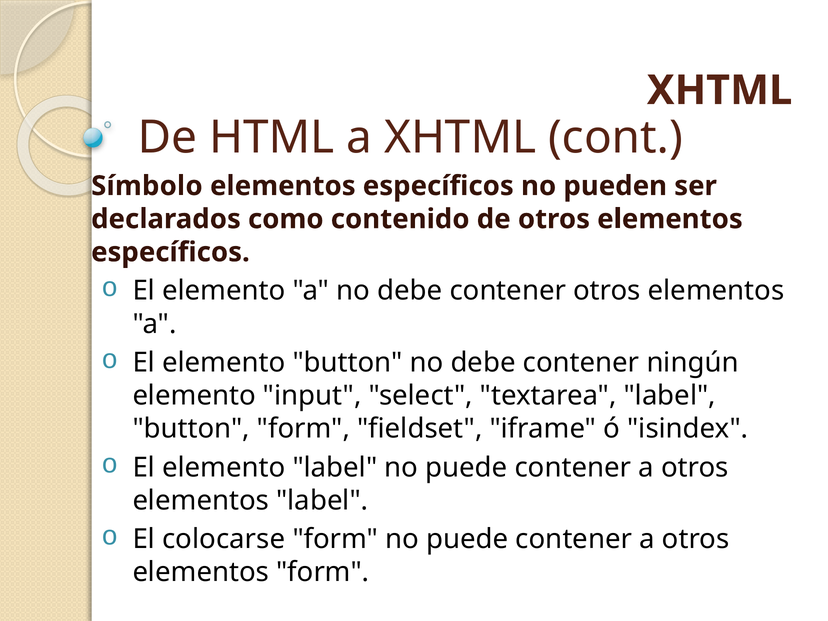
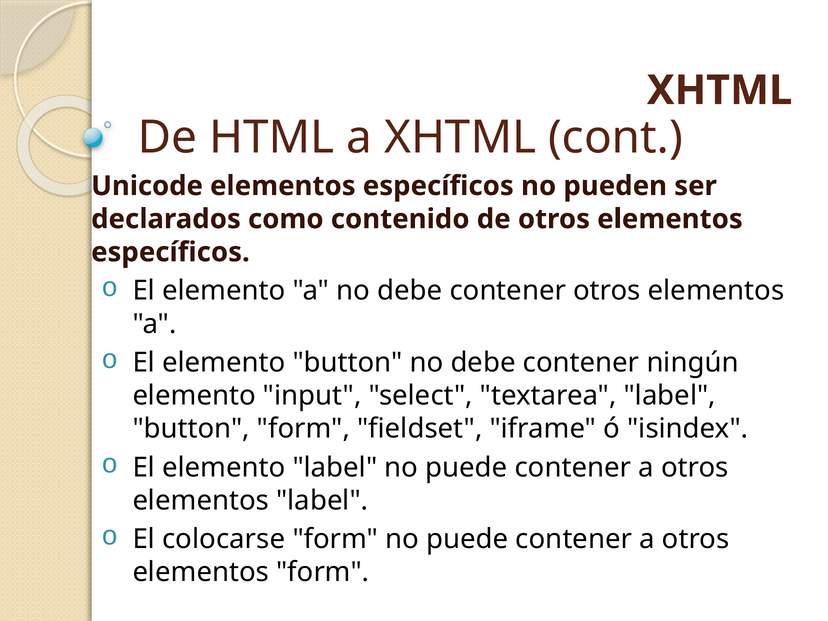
Símbolo: Símbolo -> Unicode
